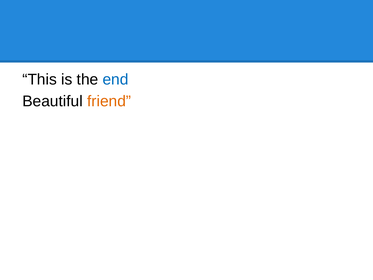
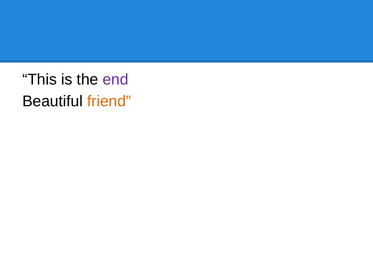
end colour: blue -> purple
